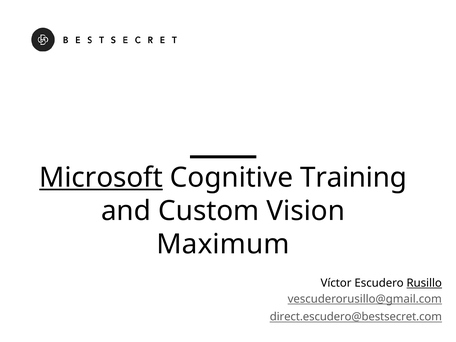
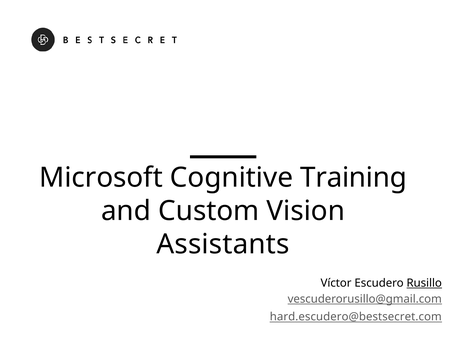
Microsoft underline: present -> none
Maximum: Maximum -> Assistants
direct.escudero@bestsecret.com: direct.escudero@bestsecret.com -> hard.escudero@bestsecret.com
